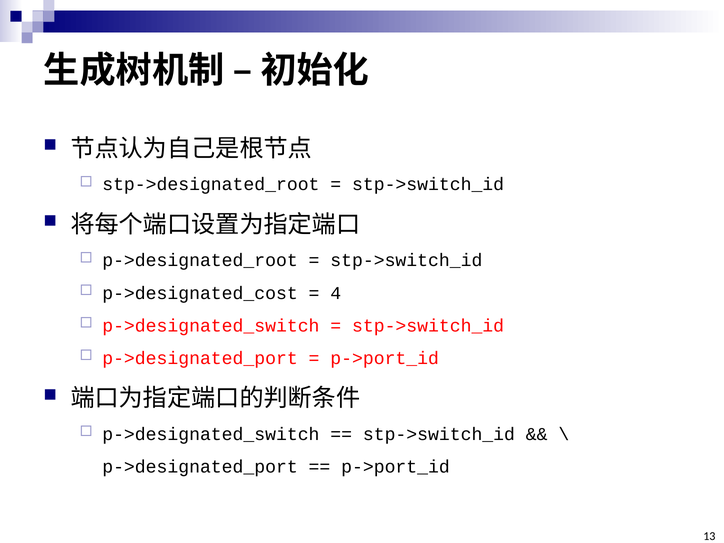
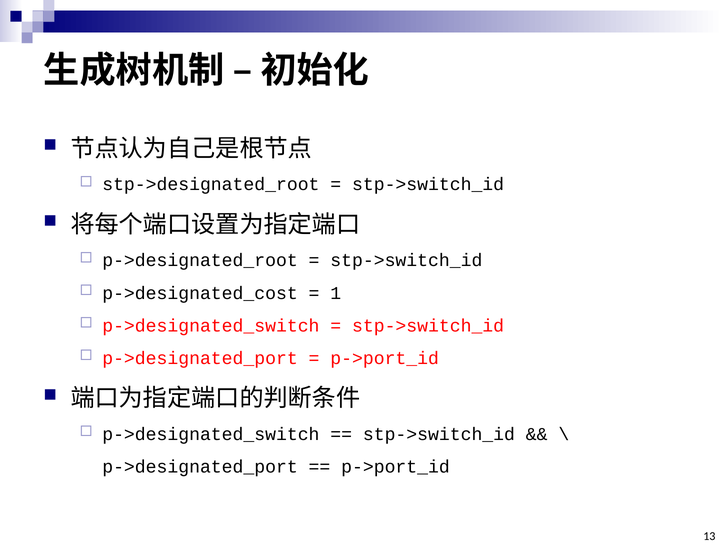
4: 4 -> 1
